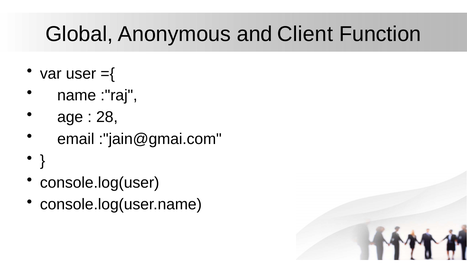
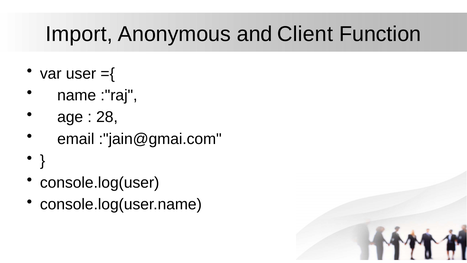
Global: Global -> Import
